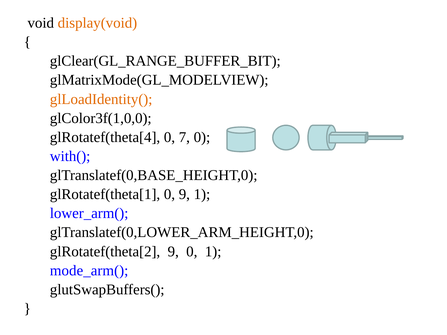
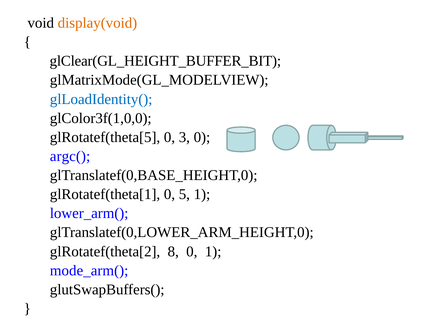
glClear(GL_RANGE_BUFFER_BIT: glClear(GL_RANGE_BUFFER_BIT -> glClear(GL_HEIGHT_BUFFER_BIT
glLoadIdentity( colour: orange -> blue
glRotatef(theta[4: glRotatef(theta[4 -> glRotatef(theta[5
7: 7 -> 3
with(: with( -> argc(
0 9: 9 -> 5
glRotatef(theta[2 9: 9 -> 8
